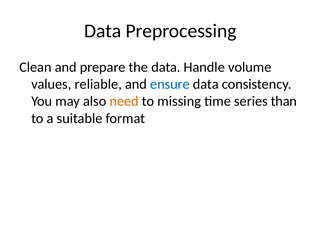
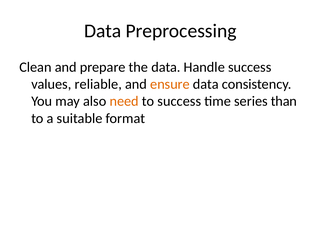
Handle volume: volume -> success
ensure colour: blue -> orange
to missing: missing -> success
